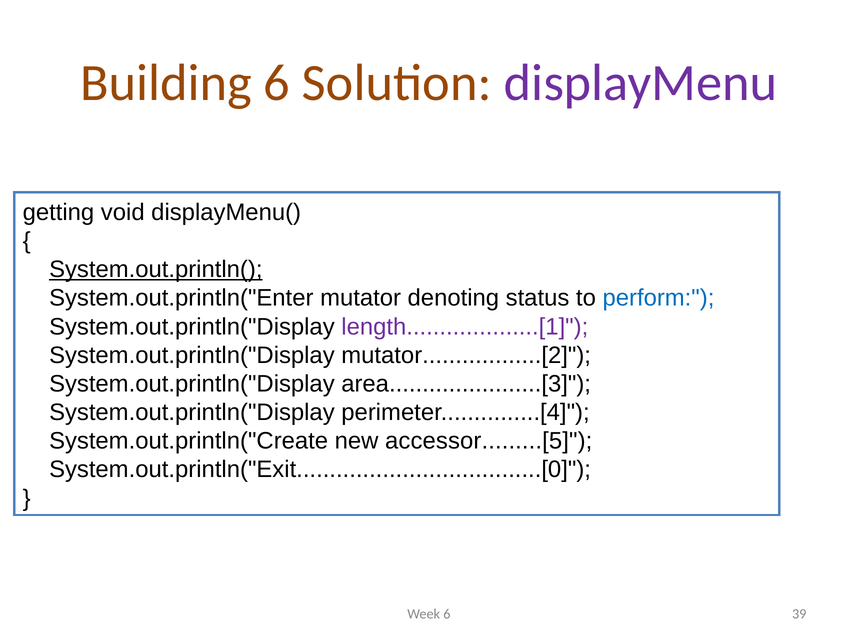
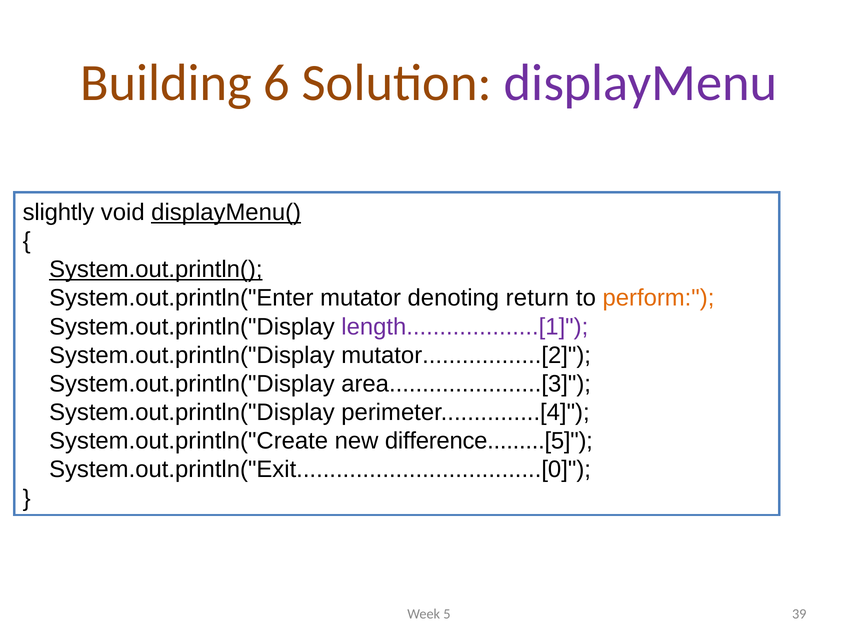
getting: getting -> slightly
displayMenu( underline: none -> present
status: status -> return
perform colour: blue -> orange
accessor.........[5: accessor.........[5 -> difference.........[5
Week 6: 6 -> 5
